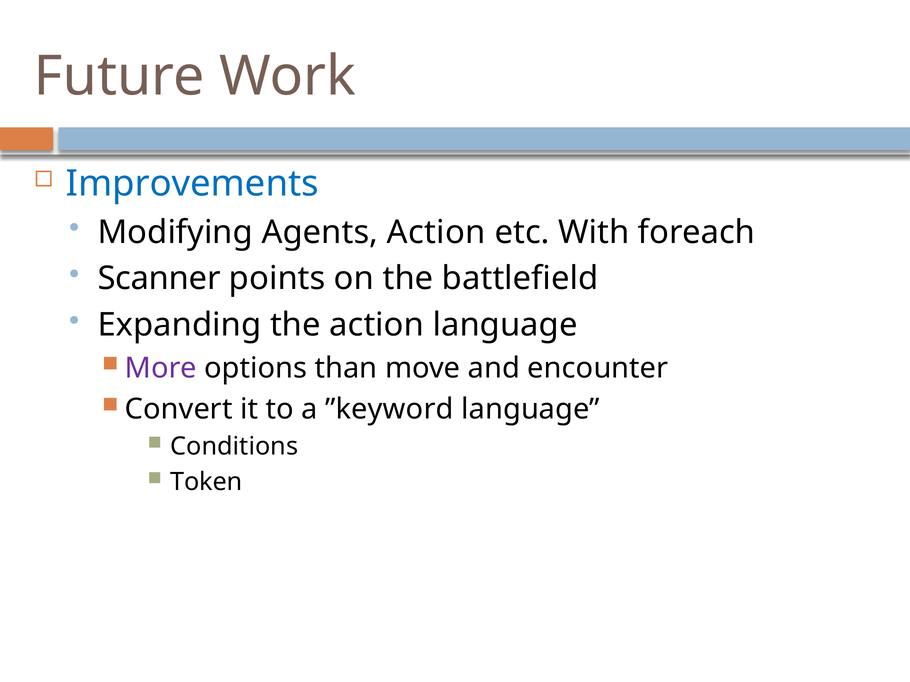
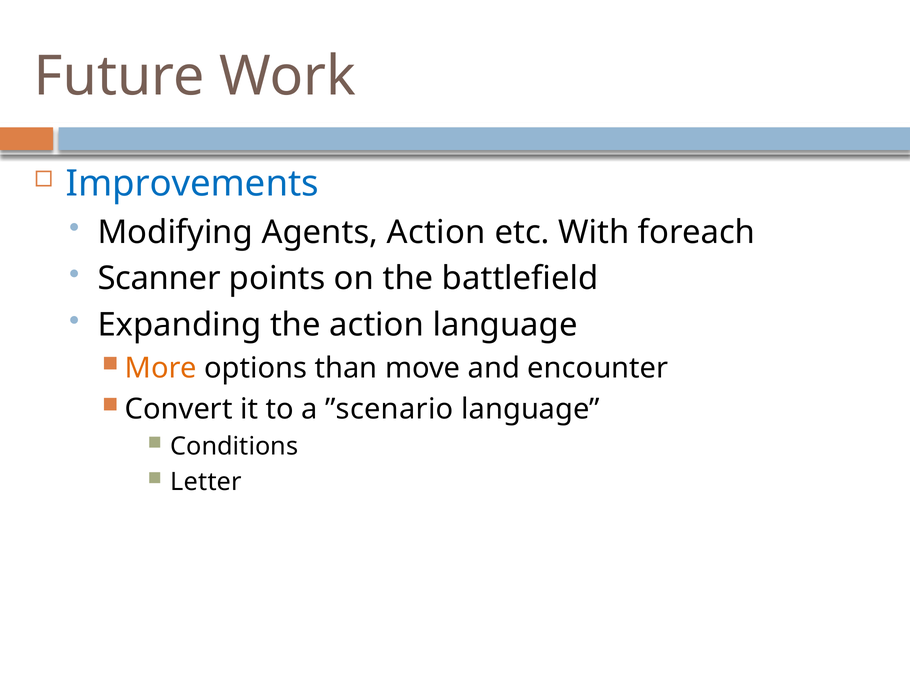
More colour: purple -> orange
”keyword: ”keyword -> ”scenario
Token: Token -> Letter
